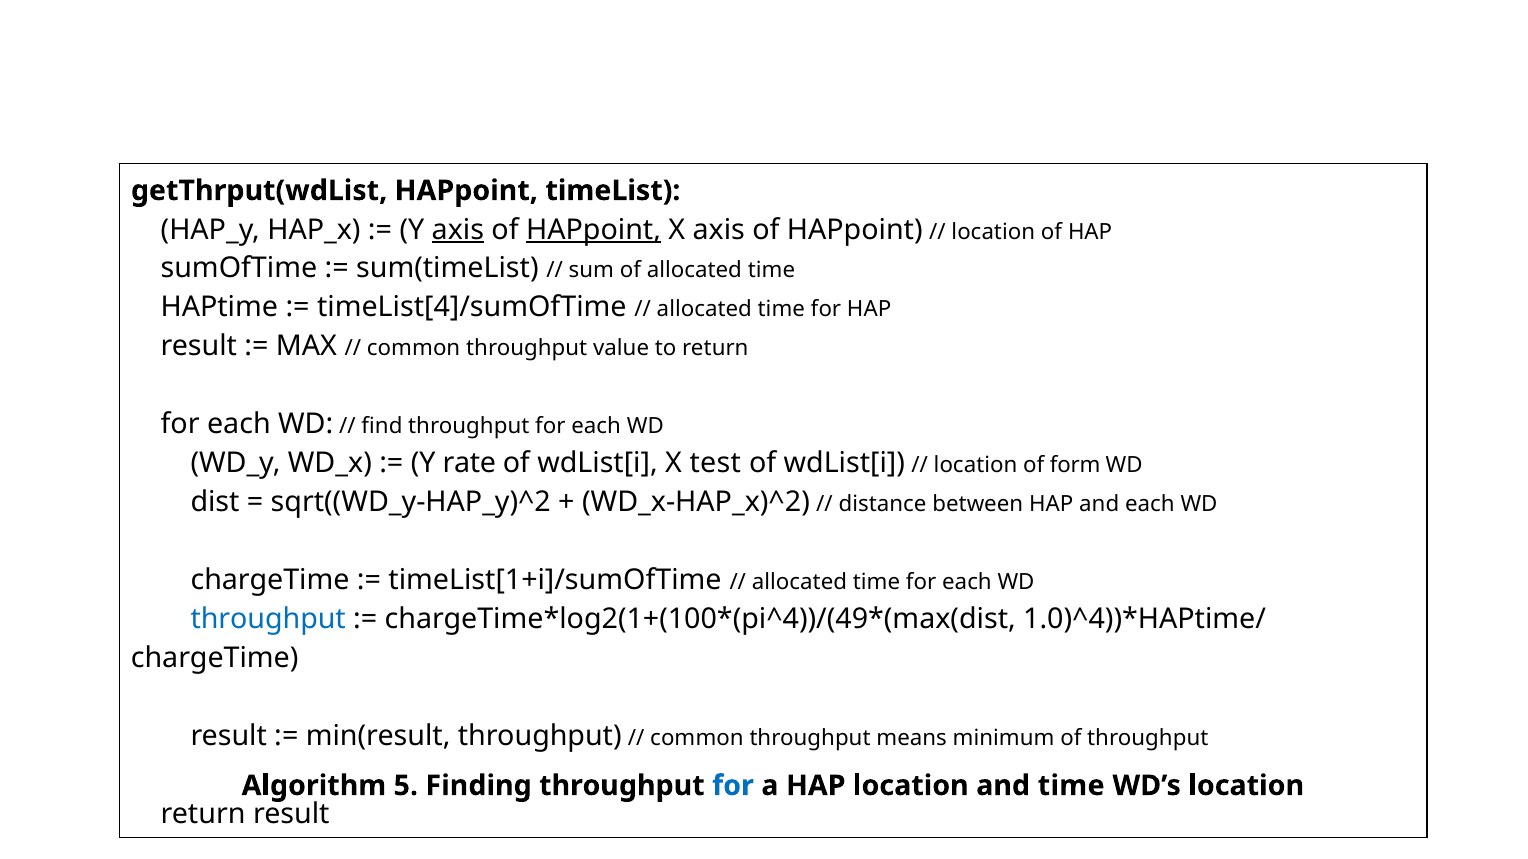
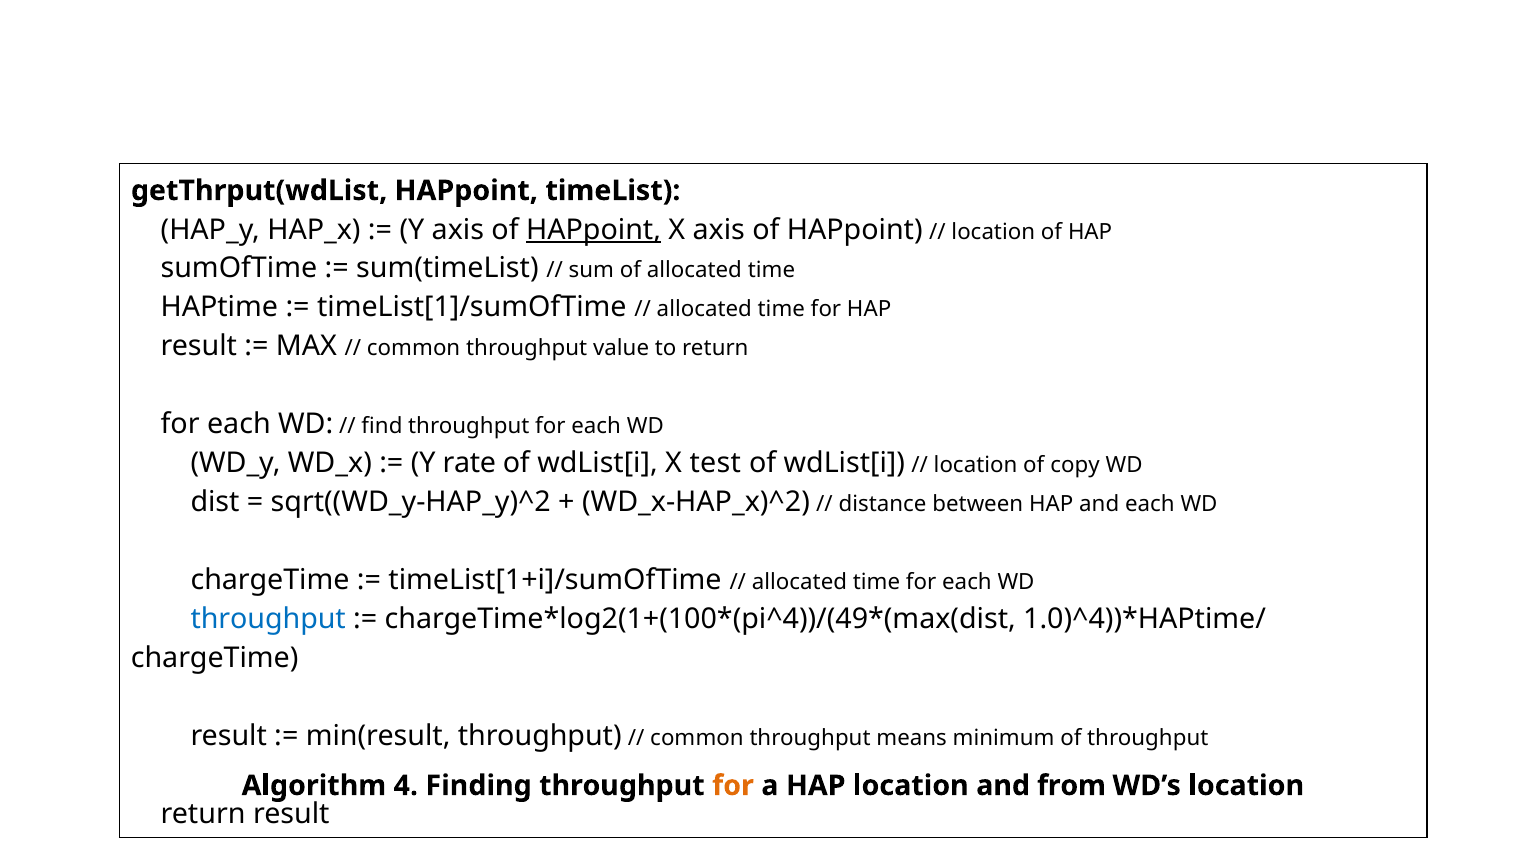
axis at (458, 230) underline: present -> none
timeList[4]/sumOfTime: timeList[4]/sumOfTime -> timeList[1]/sumOfTime
form: form -> copy
5: 5 -> 4
for at (733, 786) colour: blue -> orange
and time: time -> from
